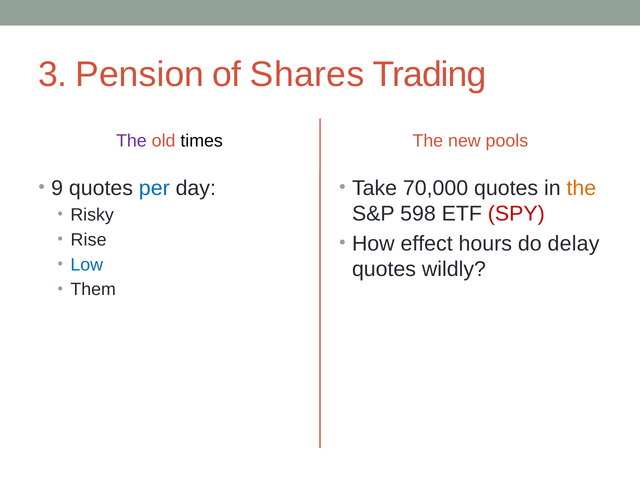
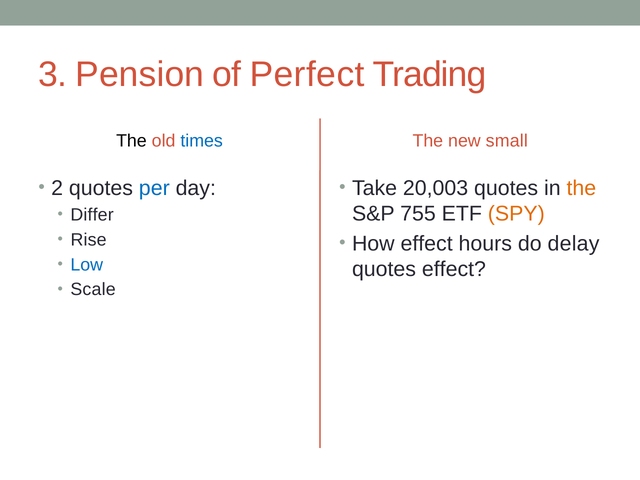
Shares: Shares -> Perfect
The at (131, 141) colour: purple -> black
times colour: black -> blue
pools: pools -> small
9: 9 -> 2
70,000: 70,000 -> 20,003
598: 598 -> 755
SPY colour: red -> orange
Risky: Risky -> Differ
quotes wildly: wildly -> effect
Them: Them -> Scale
